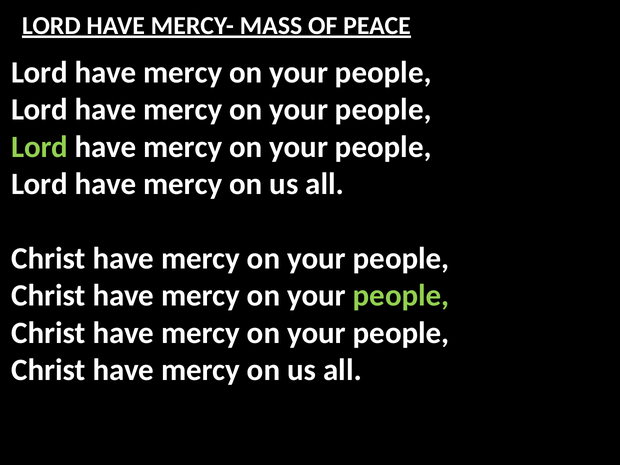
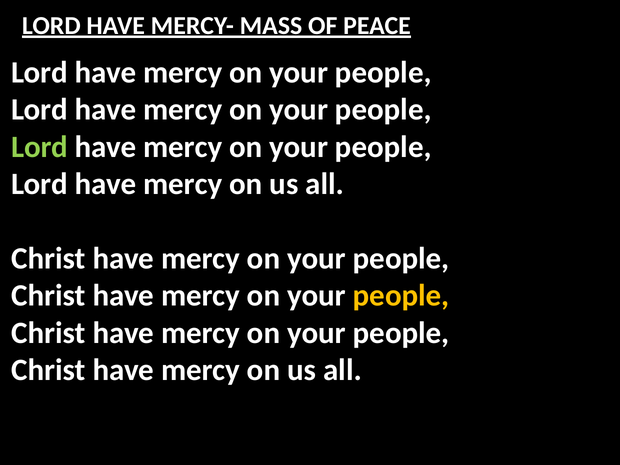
people at (401, 296) colour: light green -> yellow
